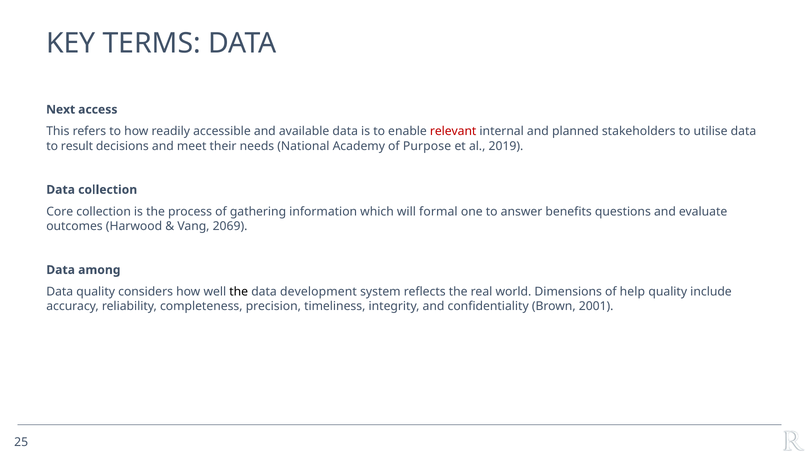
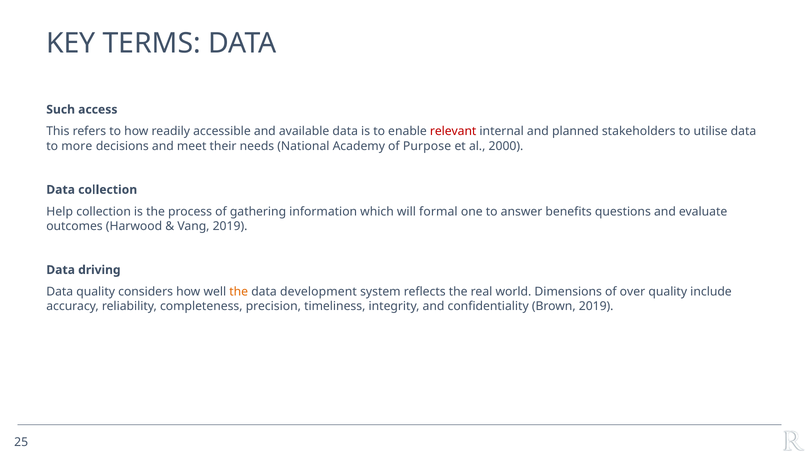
Next: Next -> Such
result: result -> more
2019: 2019 -> 2000
Core: Core -> Help
Vang 2069: 2069 -> 2019
among: among -> driving
the at (239, 292) colour: black -> orange
help: help -> over
Brown 2001: 2001 -> 2019
